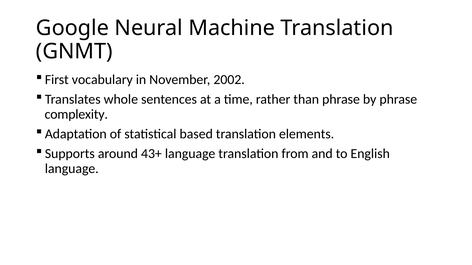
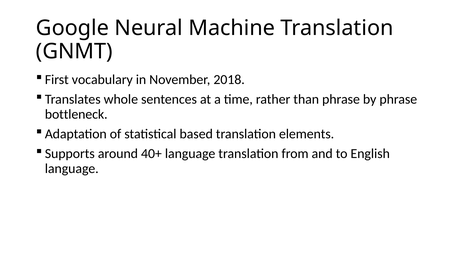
2002: 2002 -> 2018
complexity: complexity -> bottleneck
43+: 43+ -> 40+
